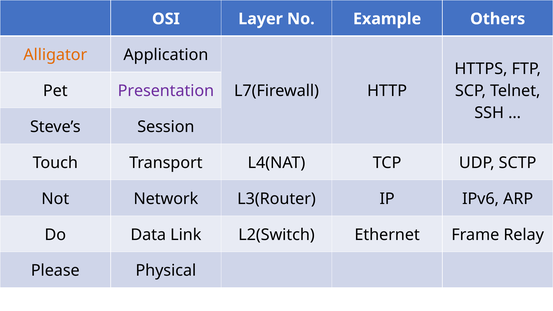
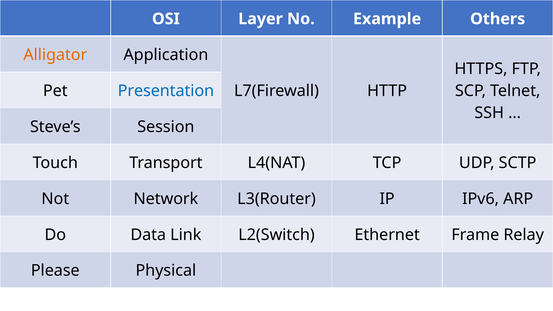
Presentation colour: purple -> blue
